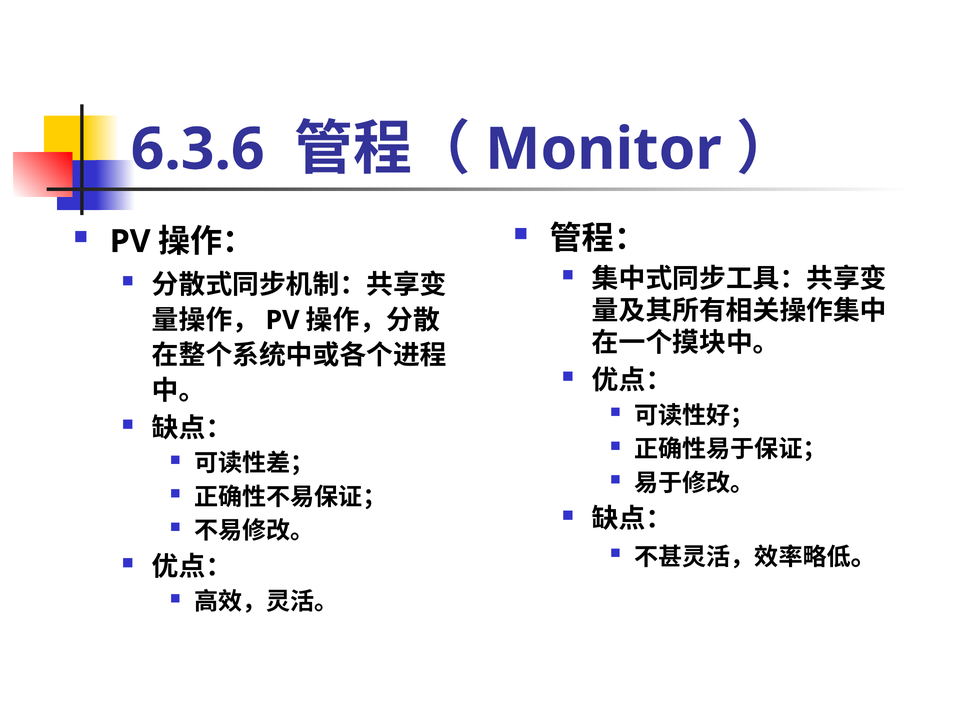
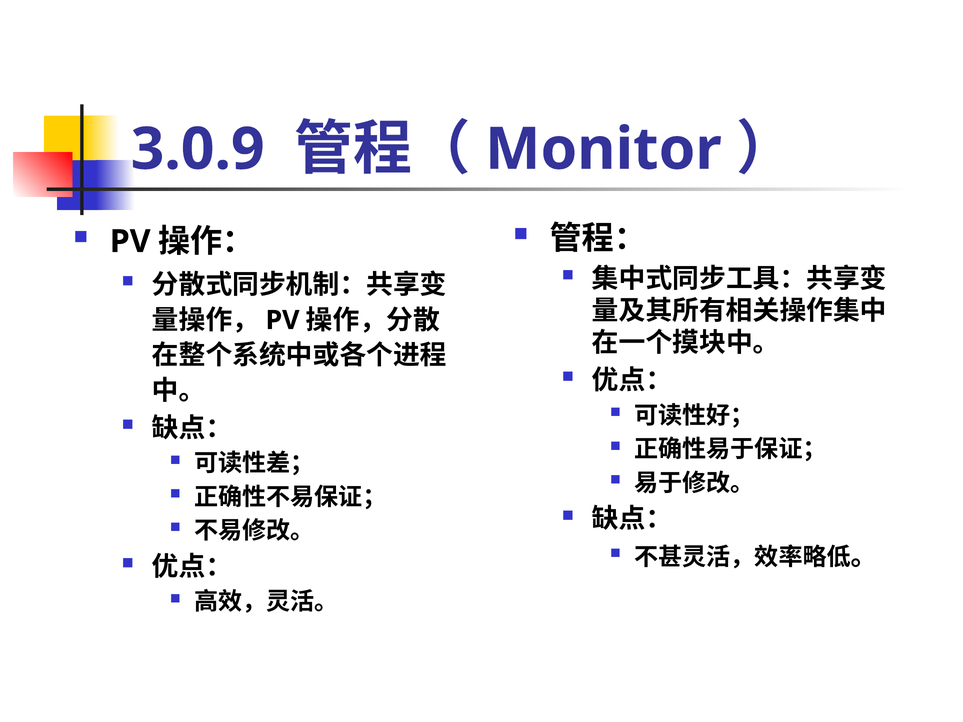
6.3.6: 6.3.6 -> 3.0.9
